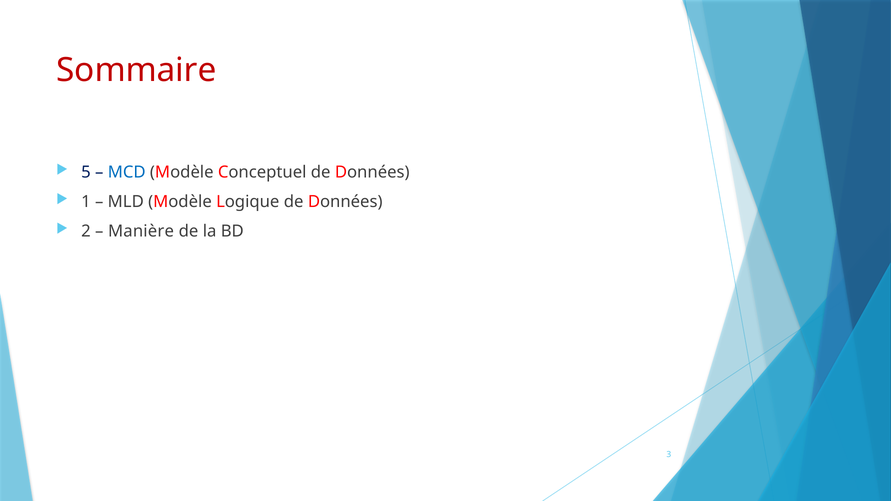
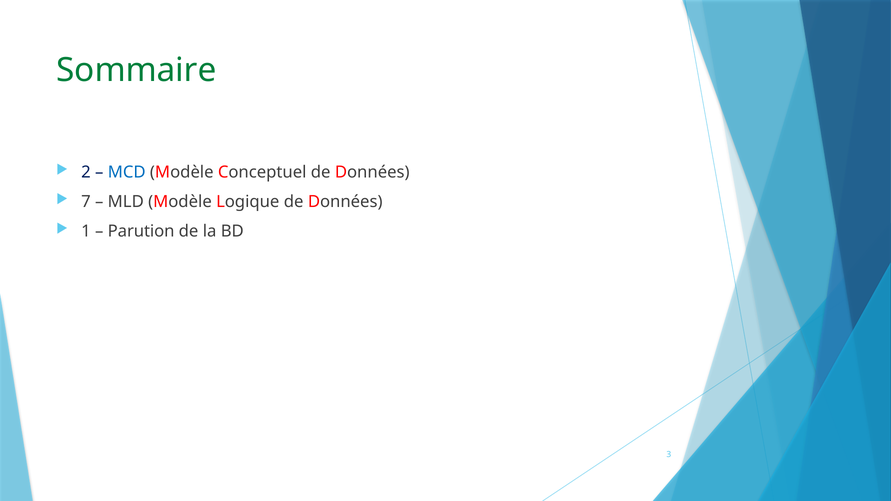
Sommaire colour: red -> green
5: 5 -> 2
1: 1 -> 7
2: 2 -> 1
Manière: Manière -> Parution
